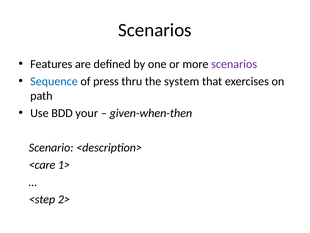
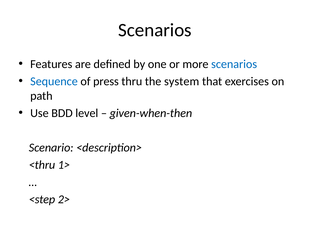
scenarios at (234, 64) colour: purple -> blue
your: your -> level
<care: <care -> <thru
